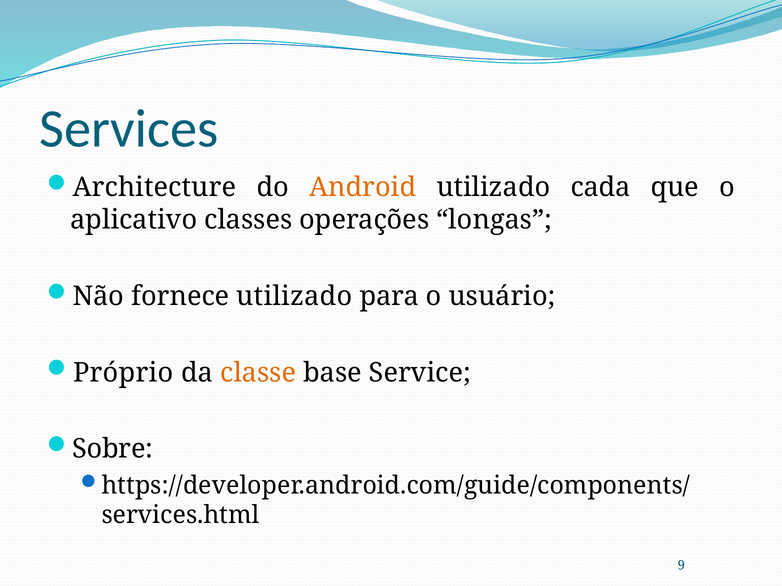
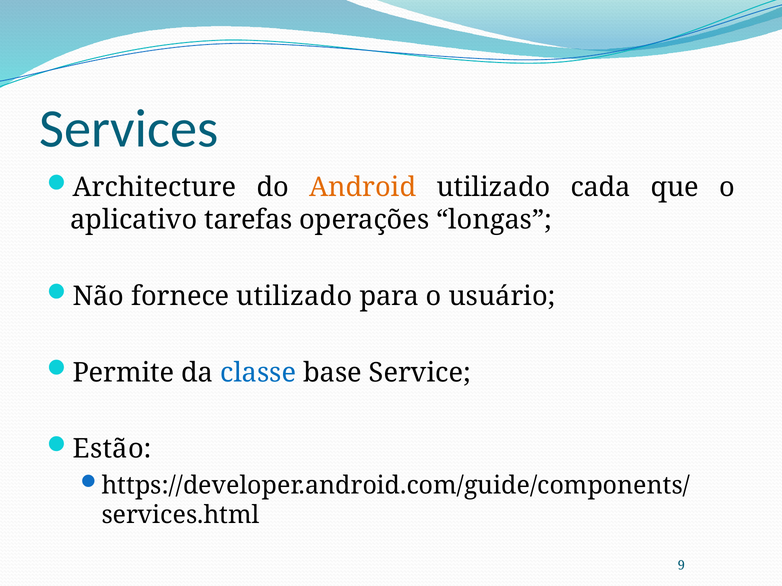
classes: classes -> tarefas
Próprio: Próprio -> Permite
classe colour: orange -> blue
Sobre: Sobre -> Estão
